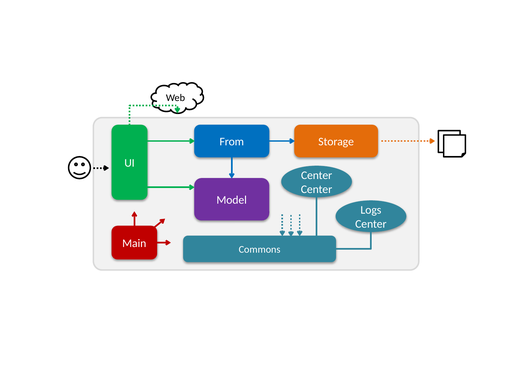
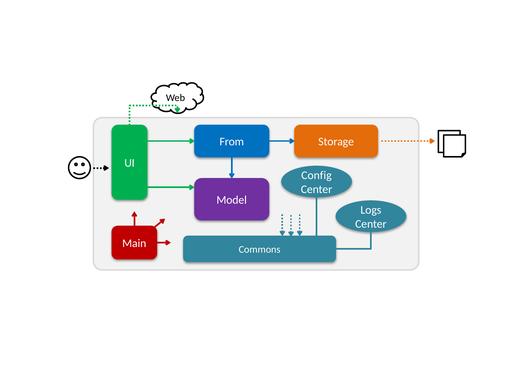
Center at (317, 175): Center -> Config
